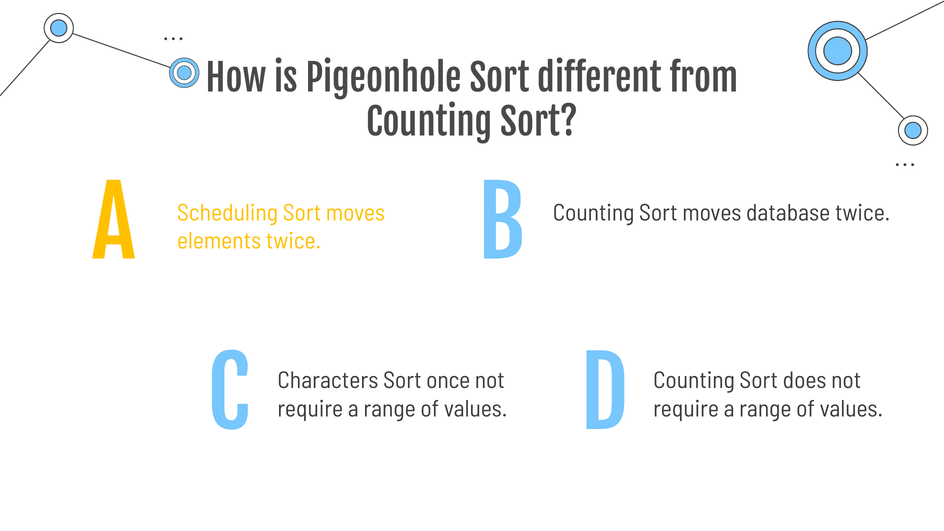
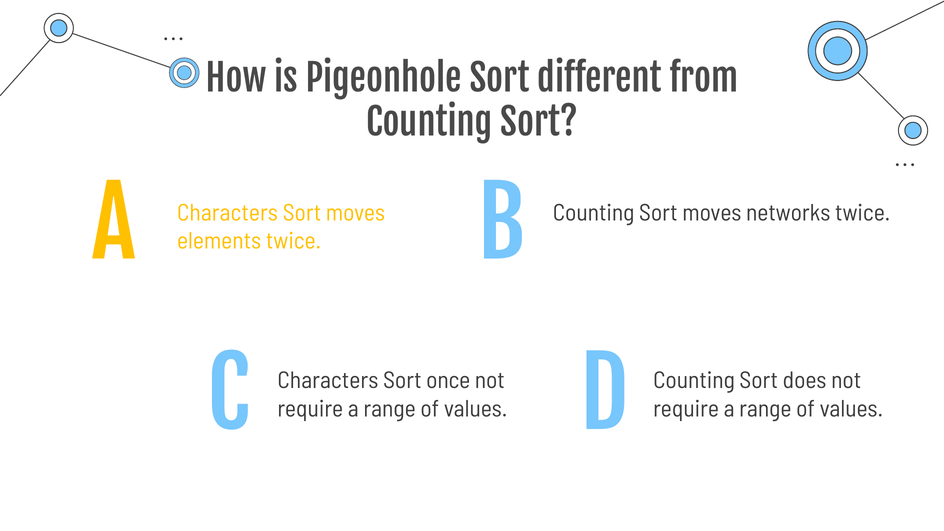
database: database -> networks
Scheduling at (228, 213): Scheduling -> Characters
